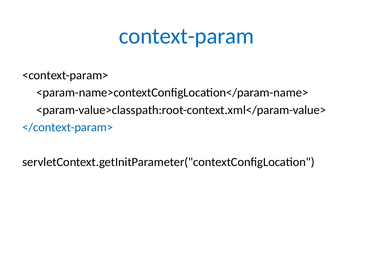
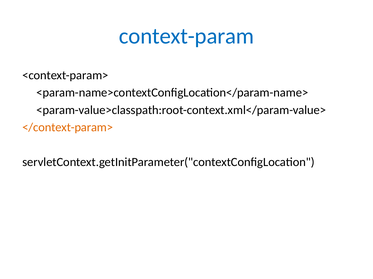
</context-param> colour: blue -> orange
